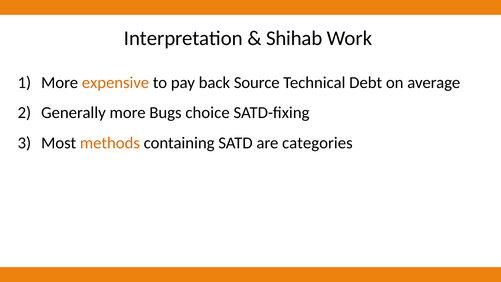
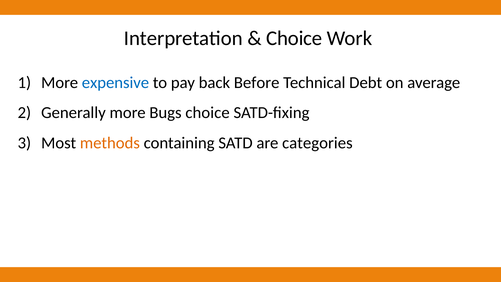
Shihab at (294, 38): Shihab -> Choice
expensive colour: orange -> blue
Source: Source -> Before
